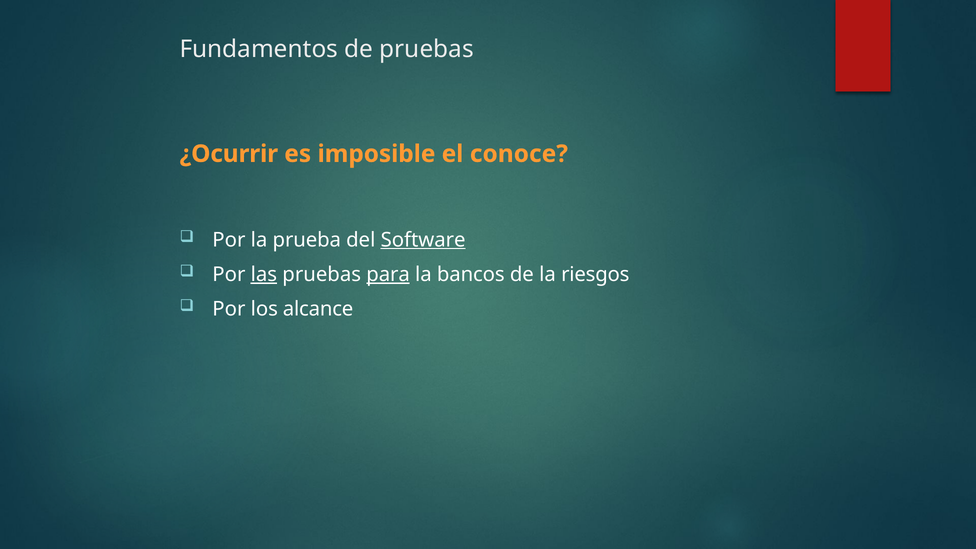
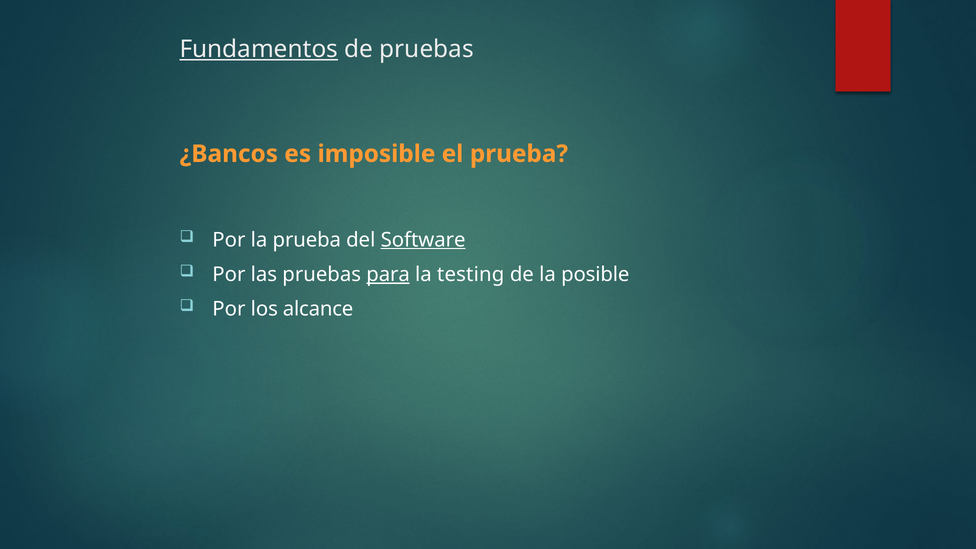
Fundamentos underline: none -> present
¿Ocurrir: ¿Ocurrir -> ¿Bancos
el conoce: conoce -> prueba
las underline: present -> none
bancos: bancos -> testing
riesgos: riesgos -> posible
